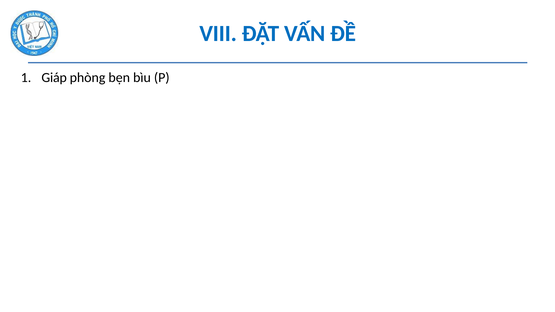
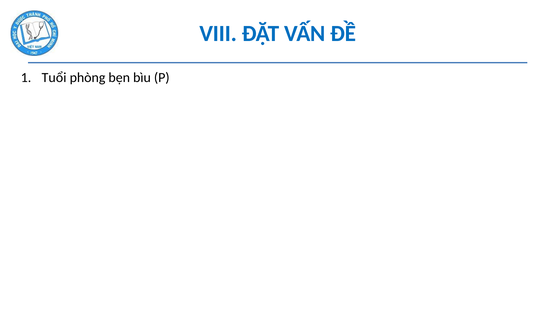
Giáp: Giáp -> Tuổi
